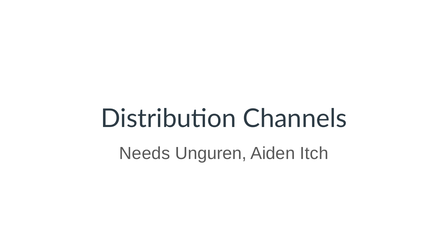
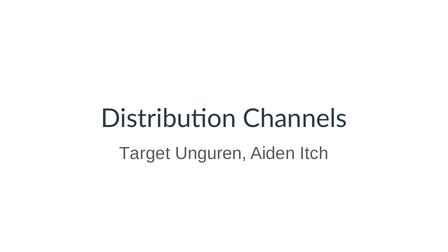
Needs: Needs -> Target
